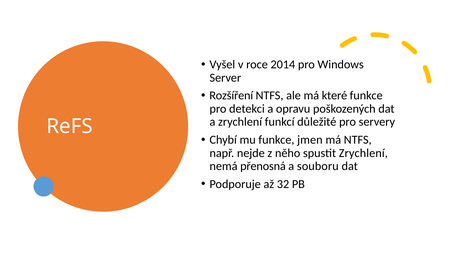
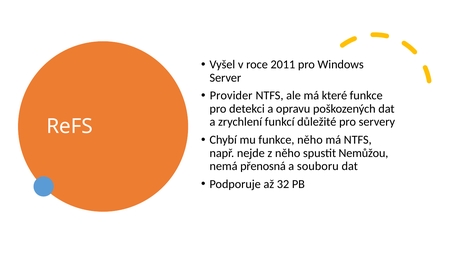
2014: 2014 -> 2011
Rozšíření: Rozšíření -> Provider
funkce jmen: jmen -> něho
spustit Zrychlení: Zrychlení -> Nemůžou
